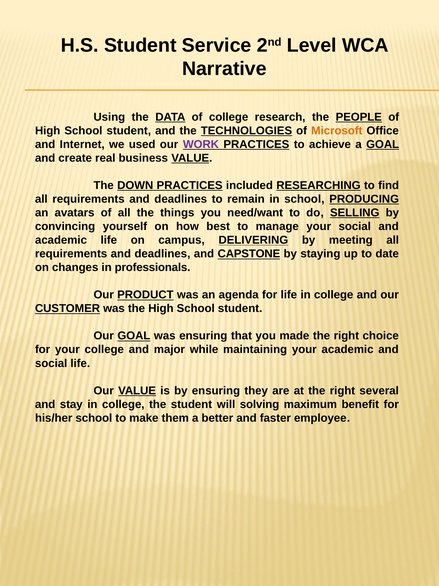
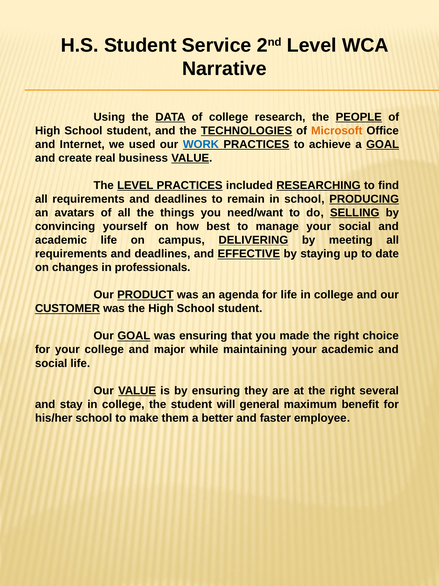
WORK colour: purple -> blue
The DOWN: DOWN -> LEVEL
CAPSTONE: CAPSTONE -> EFFECTIVE
solving: solving -> general
